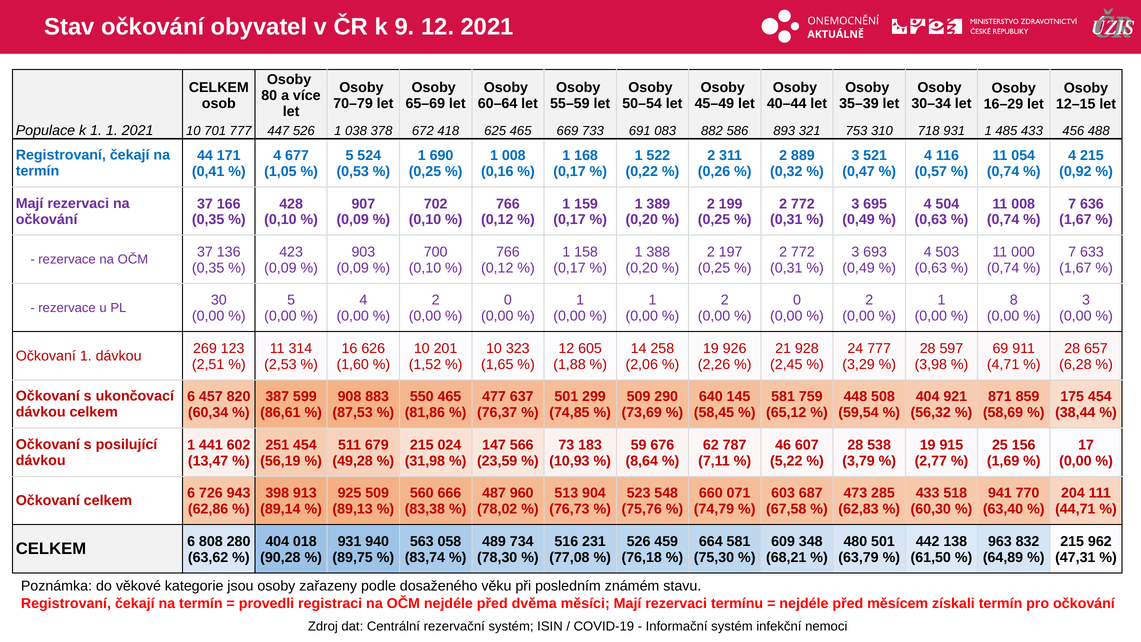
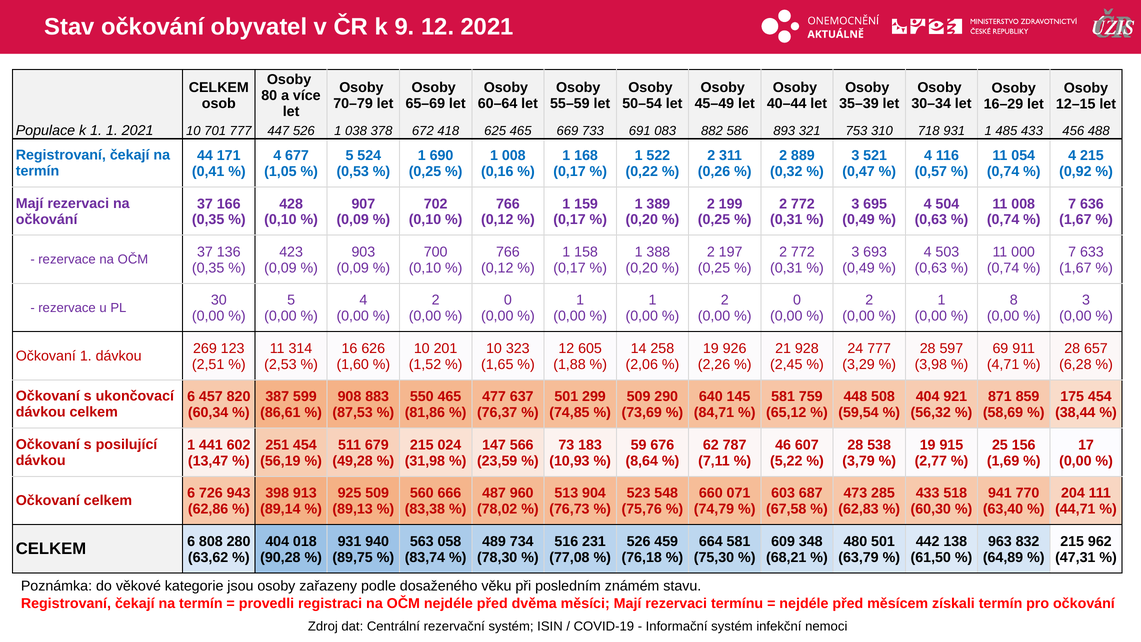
58,45: 58,45 -> 84,71
